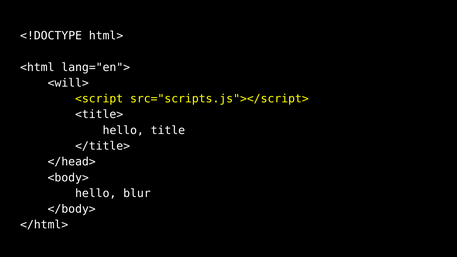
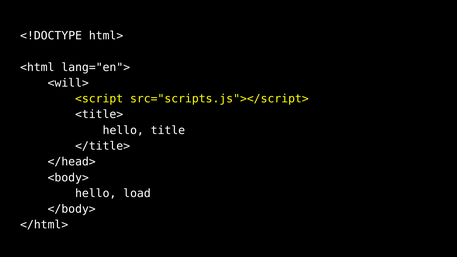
blur: blur -> load
